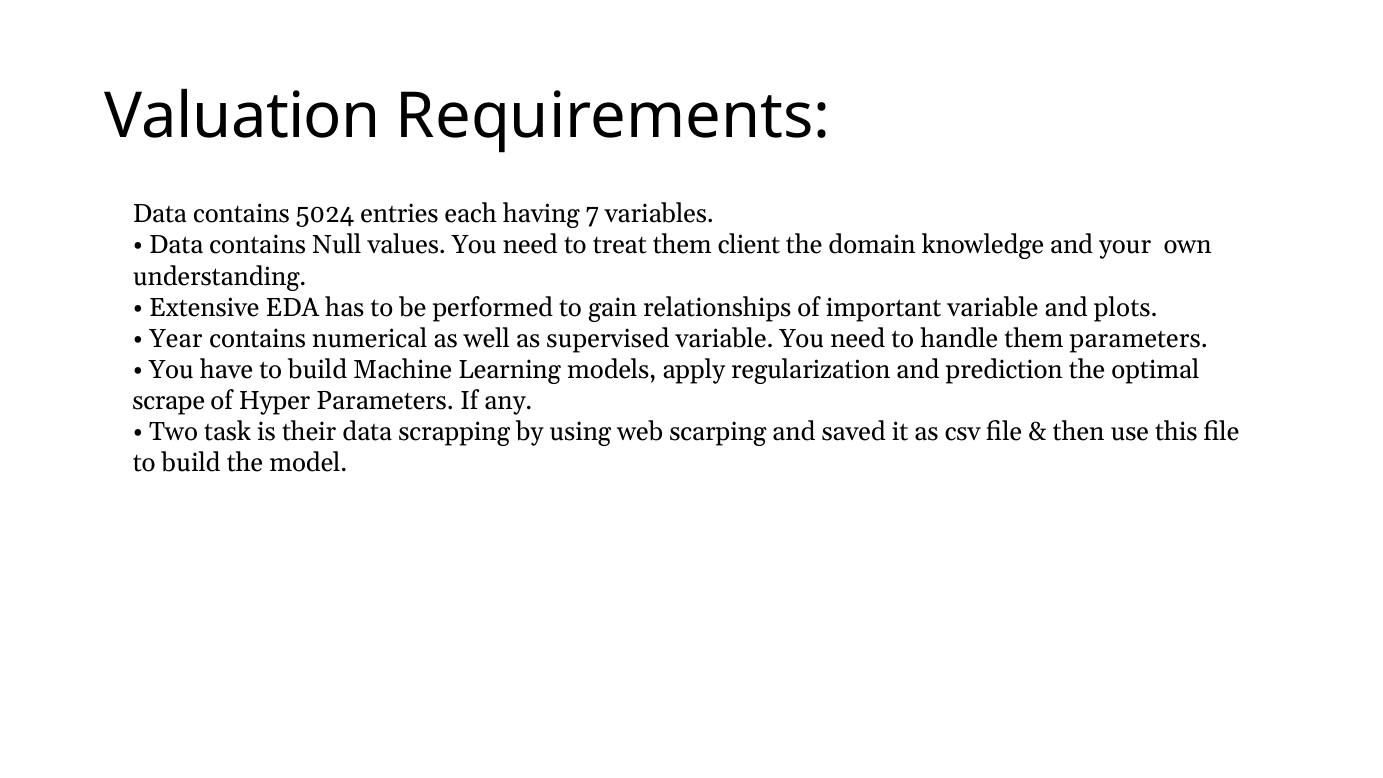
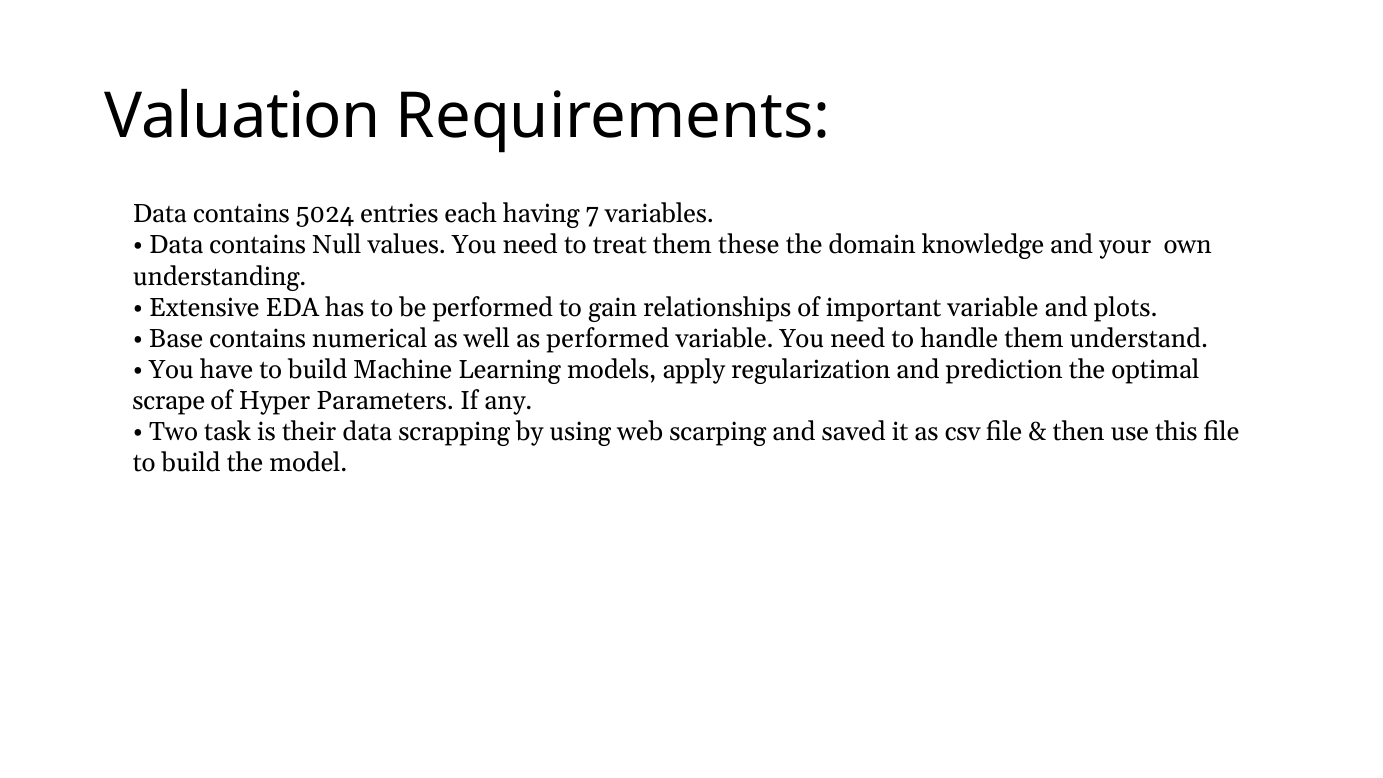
client: client -> these
Year: Year -> Base
as supervised: supervised -> performed
them parameters: parameters -> understand
